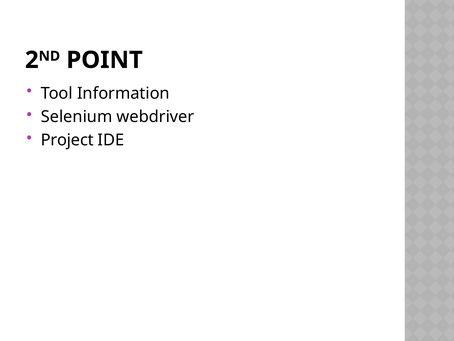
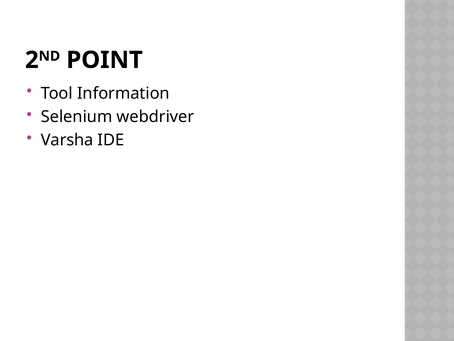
Project: Project -> Varsha
